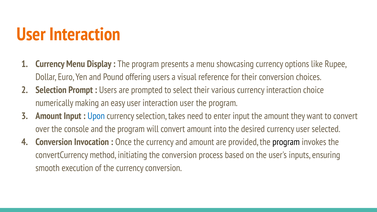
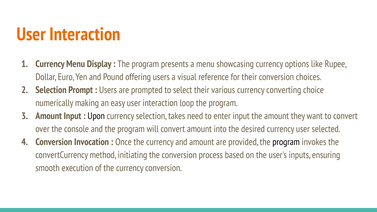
currency interaction: interaction -> converting
interaction user: user -> loop
Upon colour: blue -> black
